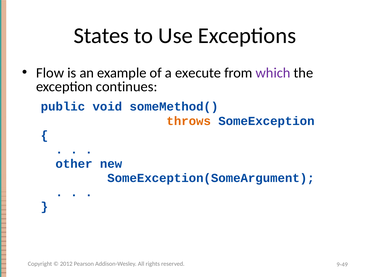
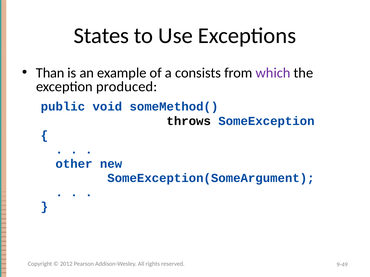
Flow: Flow -> Than
execute: execute -> consists
continues: continues -> produced
throws colour: orange -> black
